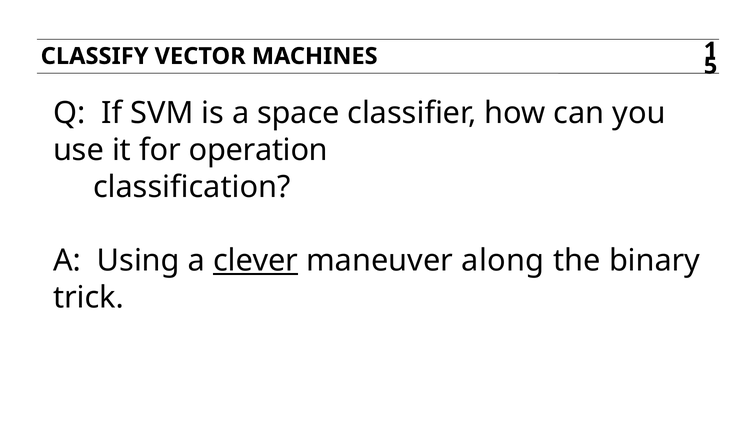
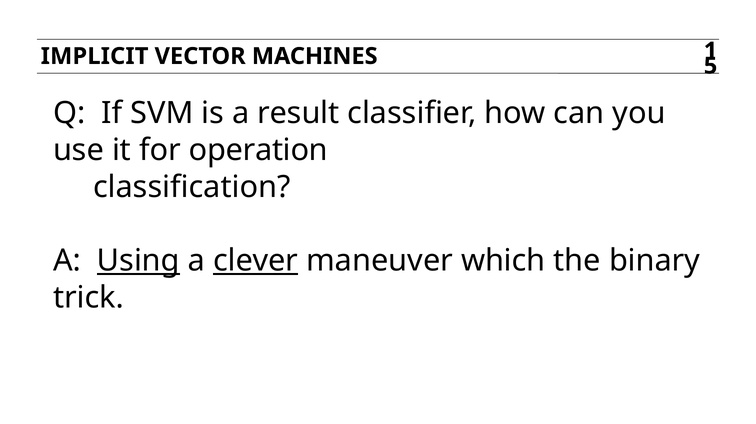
CLASSIFY: CLASSIFY -> IMPLICIT
space: space -> result
Using underline: none -> present
along: along -> which
